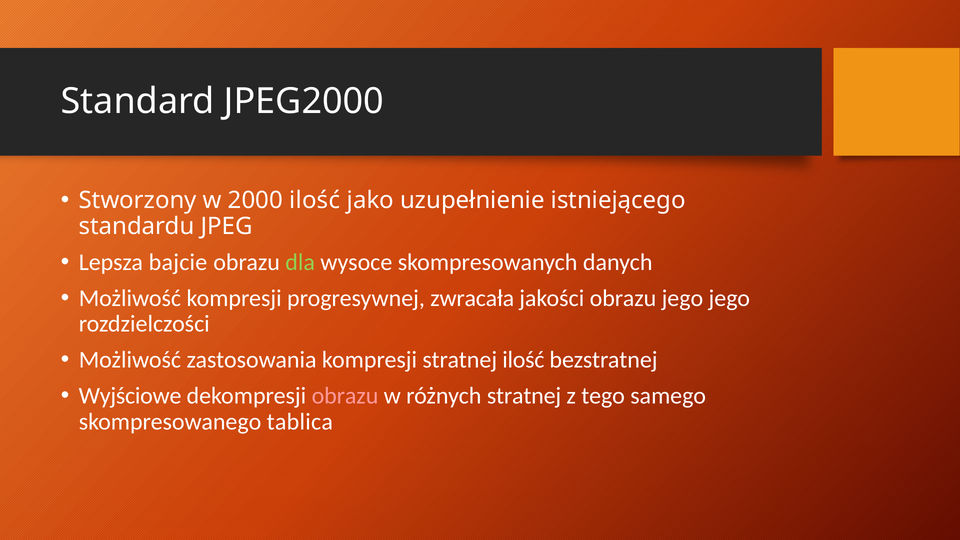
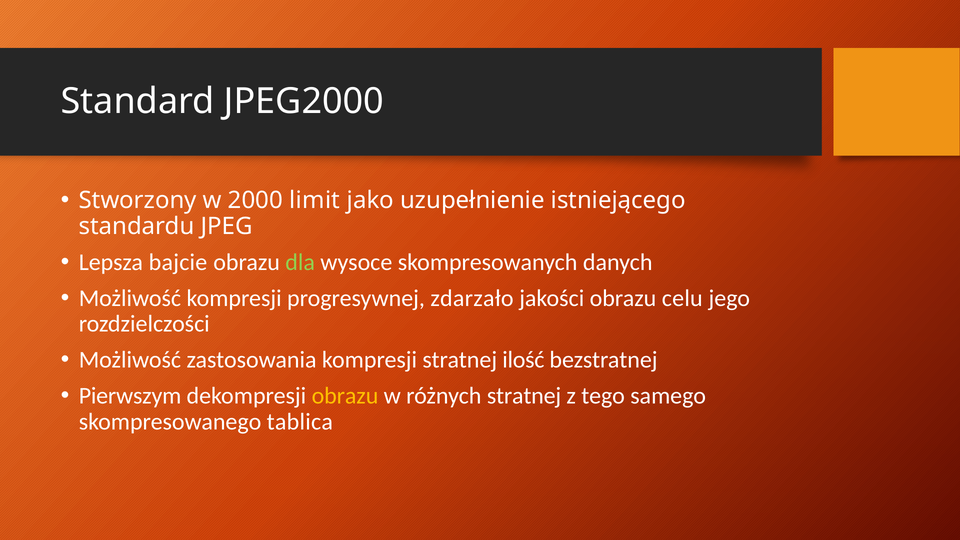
2000 ilość: ilość -> limit
zwracała: zwracała -> zdarzało
obrazu jego: jego -> celu
Wyjściowe: Wyjściowe -> Pierwszym
obrazu at (345, 396) colour: pink -> yellow
